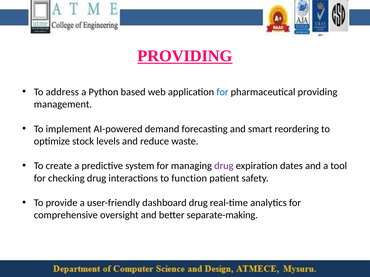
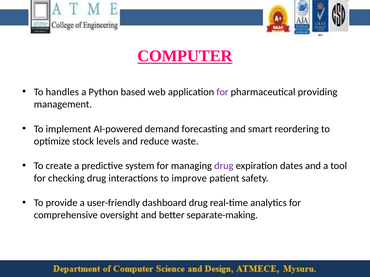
PROVIDING at (185, 56): PROVIDING -> COMPUTER
address: address -> handles
for at (222, 92) colour: blue -> purple
function: function -> improve
